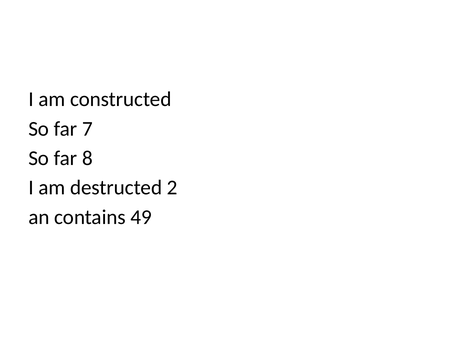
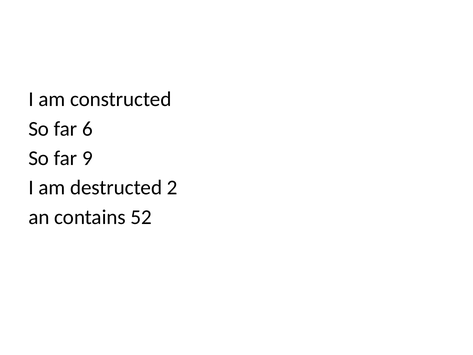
7: 7 -> 6
8: 8 -> 9
49: 49 -> 52
